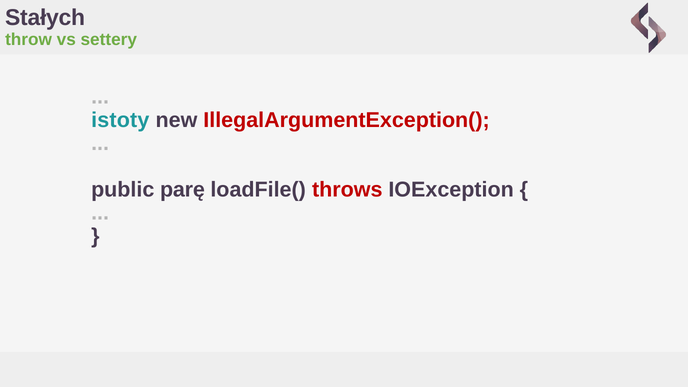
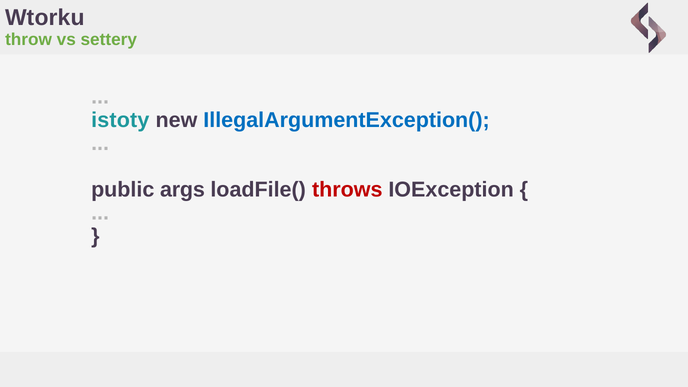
Stałych: Stałych -> Wtorku
IllegalArgumentException( colour: red -> blue
parę: parę -> args
